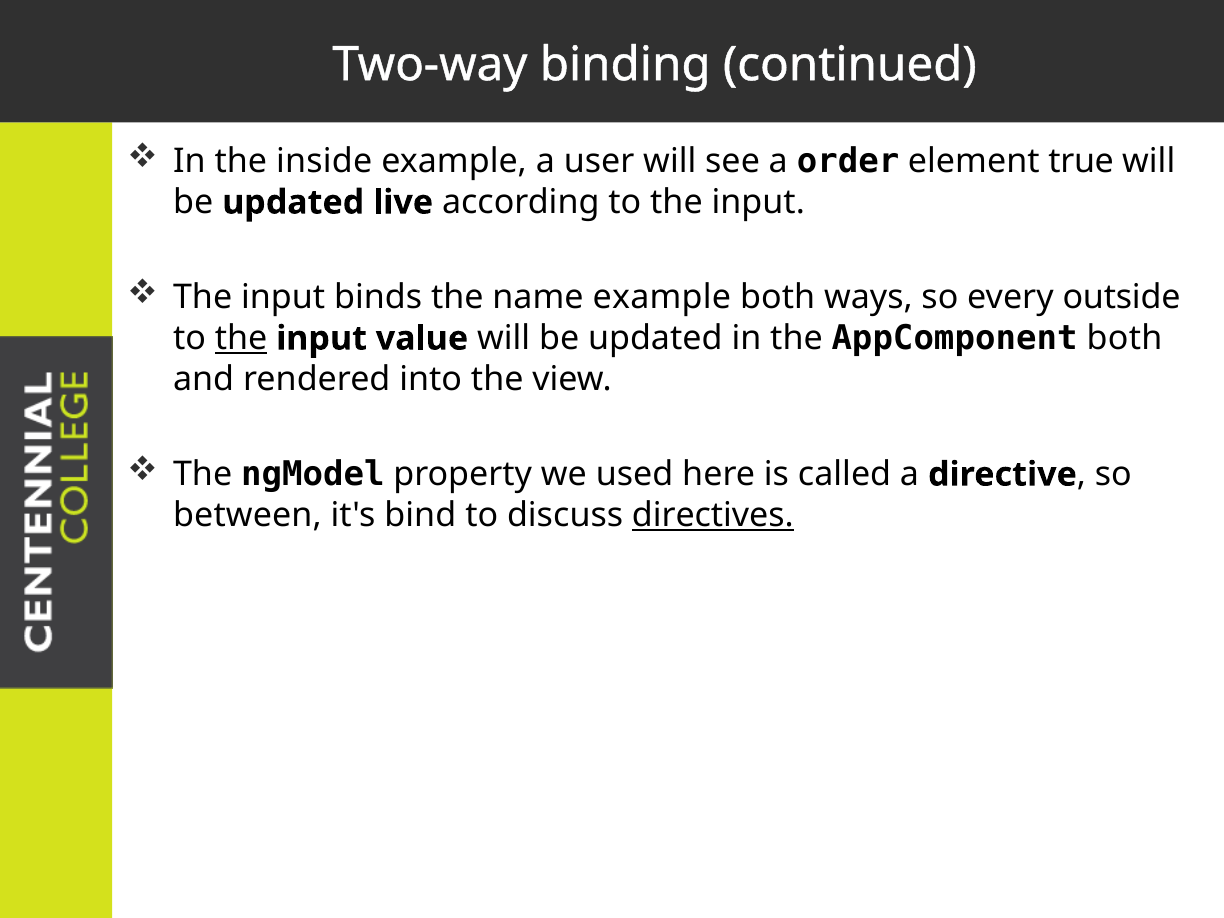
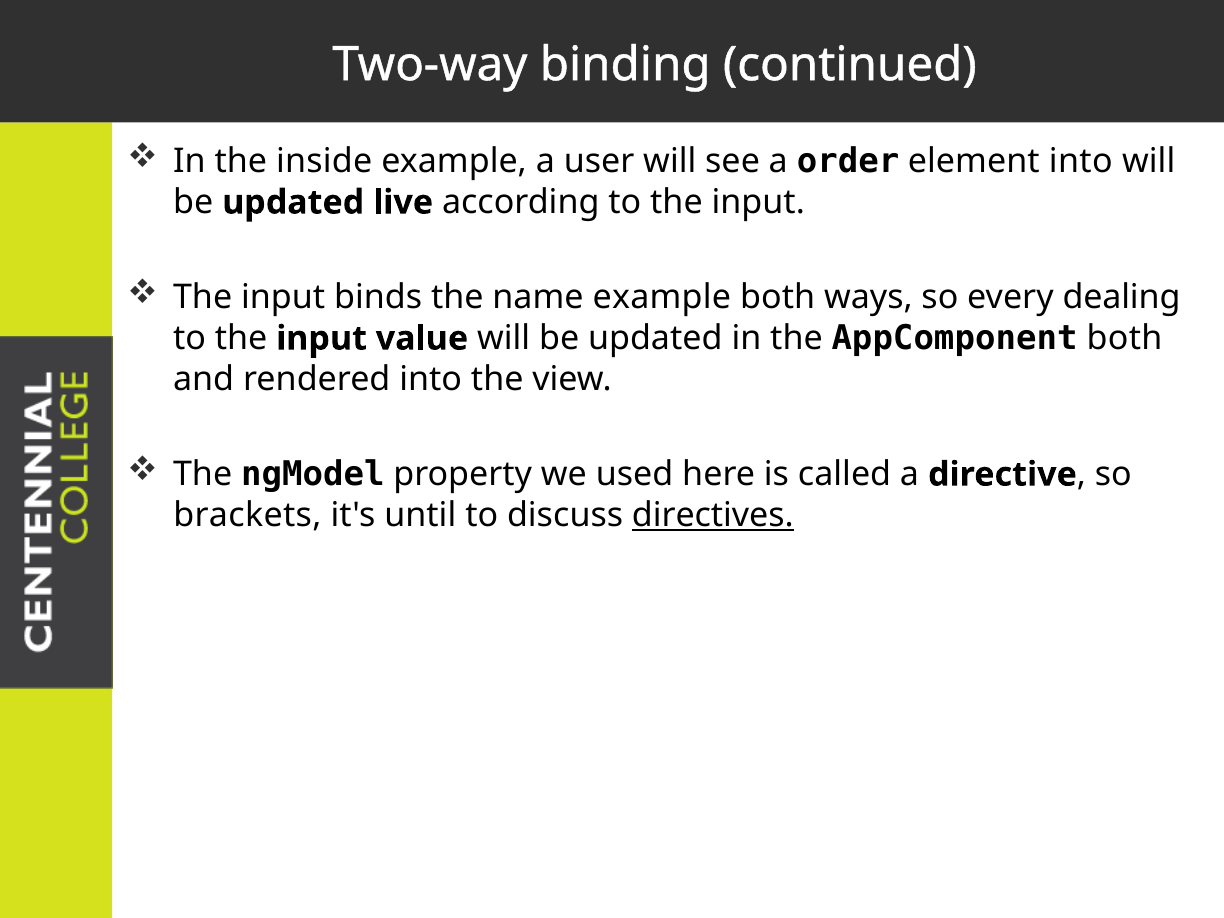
element true: true -> into
outside: outside -> dealing
the at (241, 338) underline: present -> none
between: between -> brackets
bind: bind -> until
